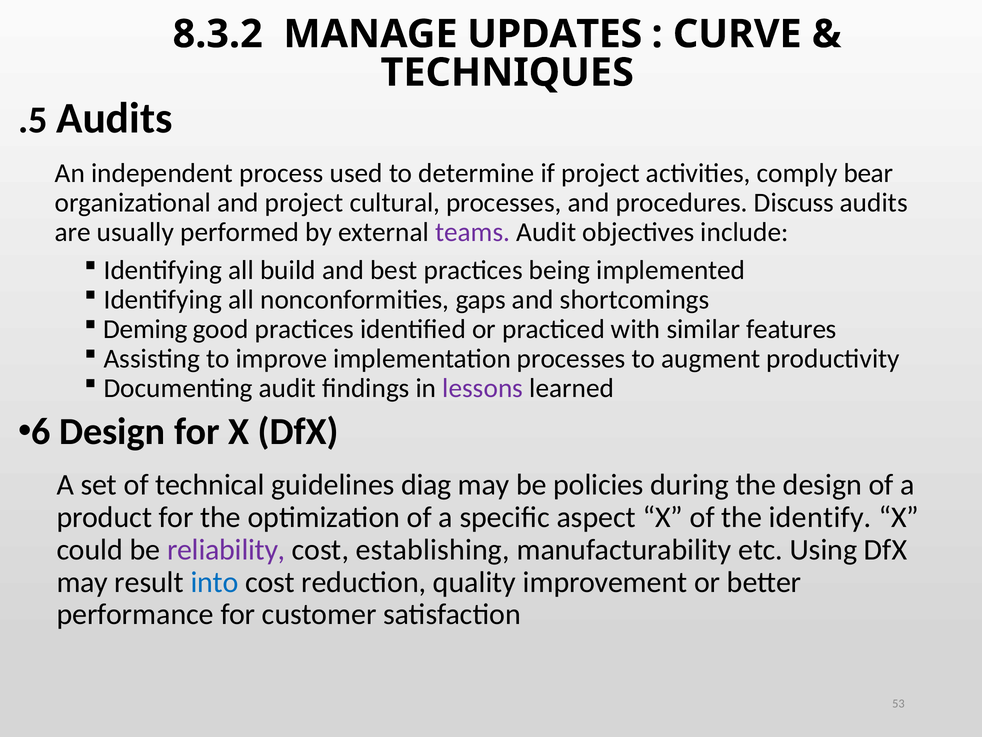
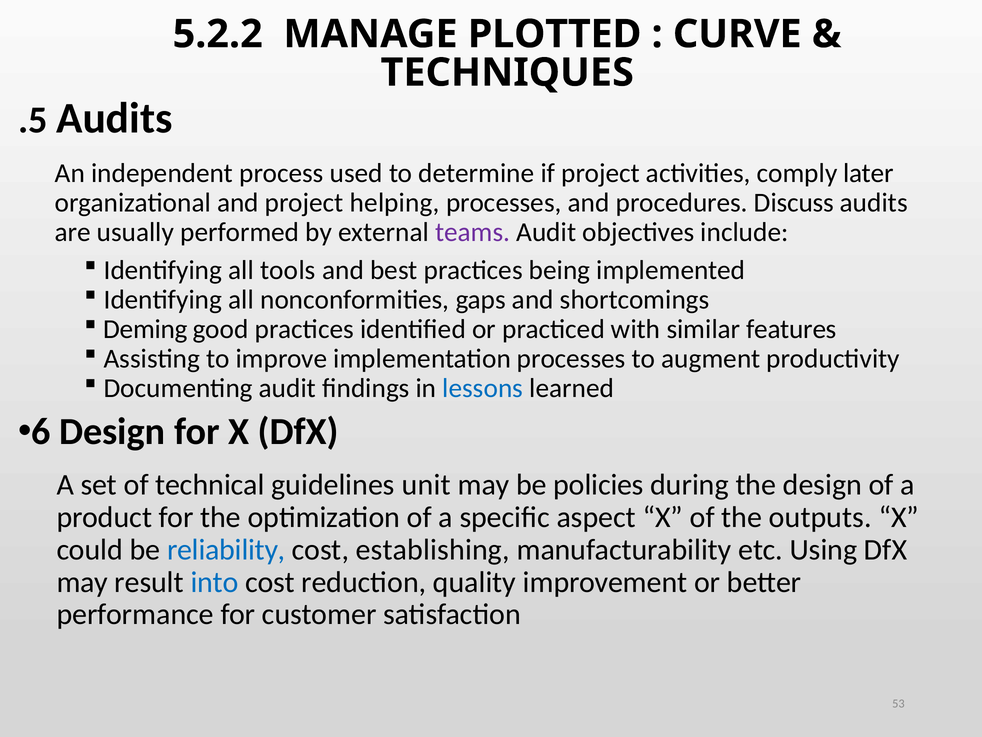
8.3.2: 8.3.2 -> 5.2.2
UPDATES: UPDATES -> PLOTTED
bear: bear -> later
cultural: cultural -> helping
build: build -> tools
lessons colour: purple -> blue
diag: diag -> unit
identify: identify -> outputs
reliability colour: purple -> blue
